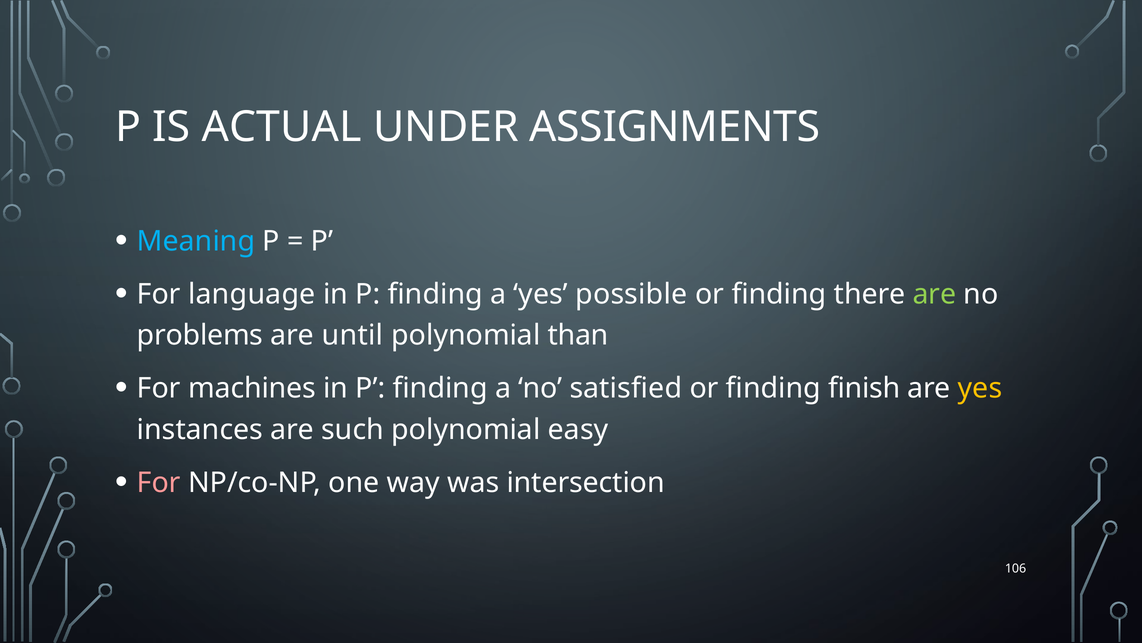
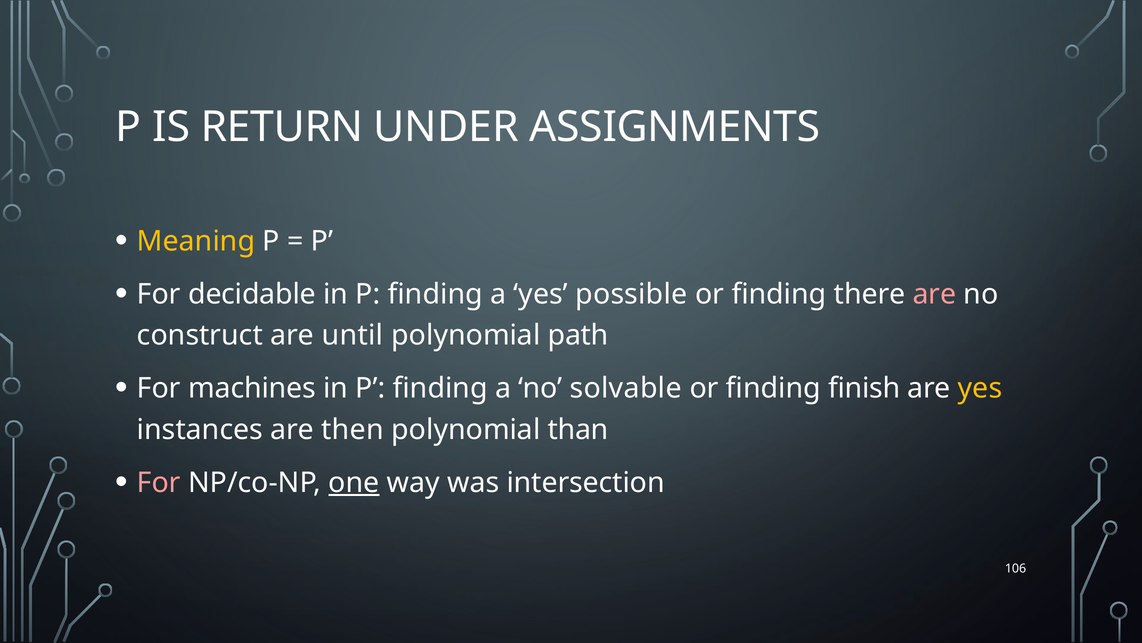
ACTUAL: ACTUAL -> RETURN
Meaning colour: light blue -> yellow
language: language -> decidable
are at (934, 294) colour: light green -> pink
problems: problems -> construct
than: than -> path
satisfied: satisfied -> solvable
such: such -> then
easy: easy -> than
one underline: none -> present
